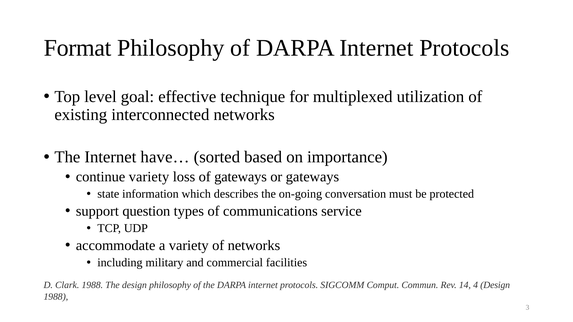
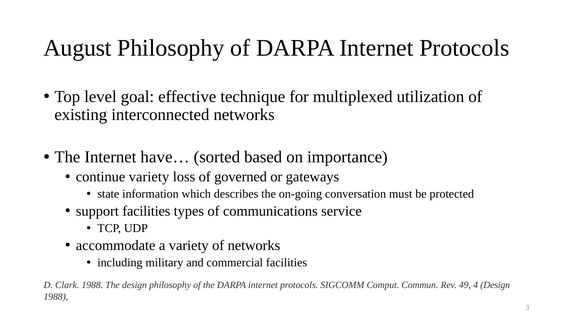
Format: Format -> August
of gateways: gateways -> governed
support question: question -> facilities
14: 14 -> 49
